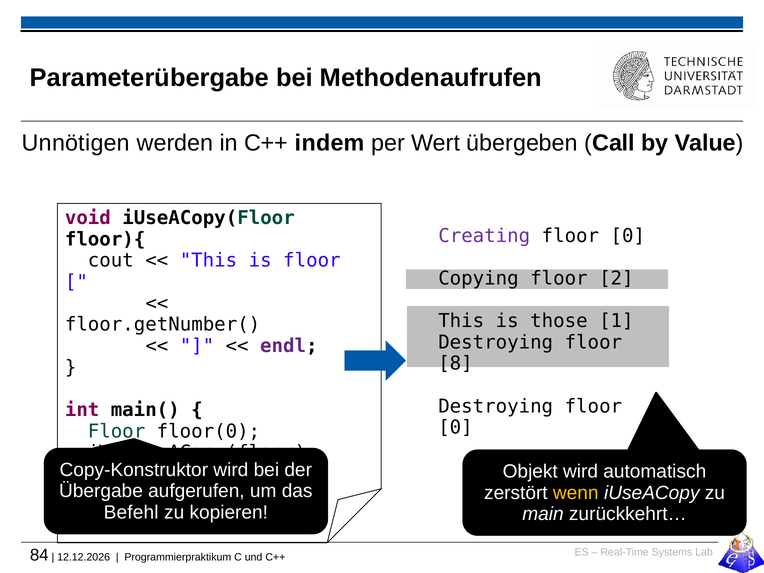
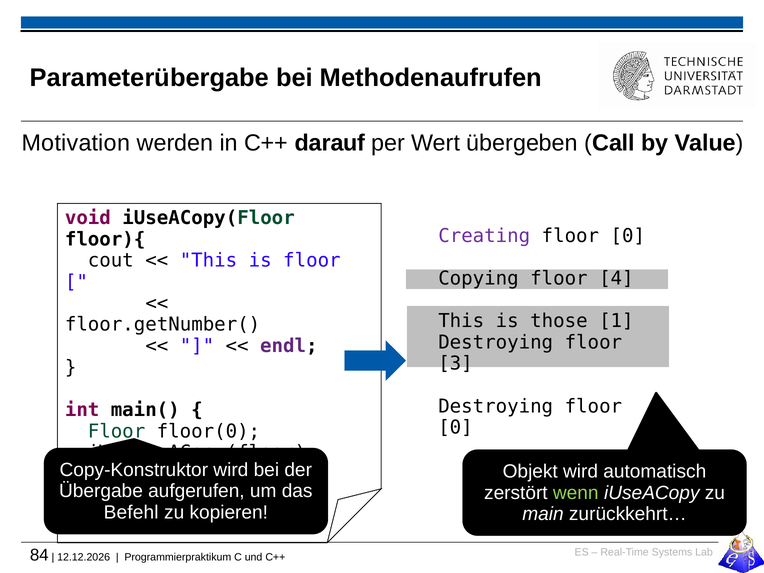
Unnötigen: Unnötigen -> Motivation
indem: indem -> darauf
2: 2 -> 4
8: 8 -> 3
wenn colour: yellow -> light green
